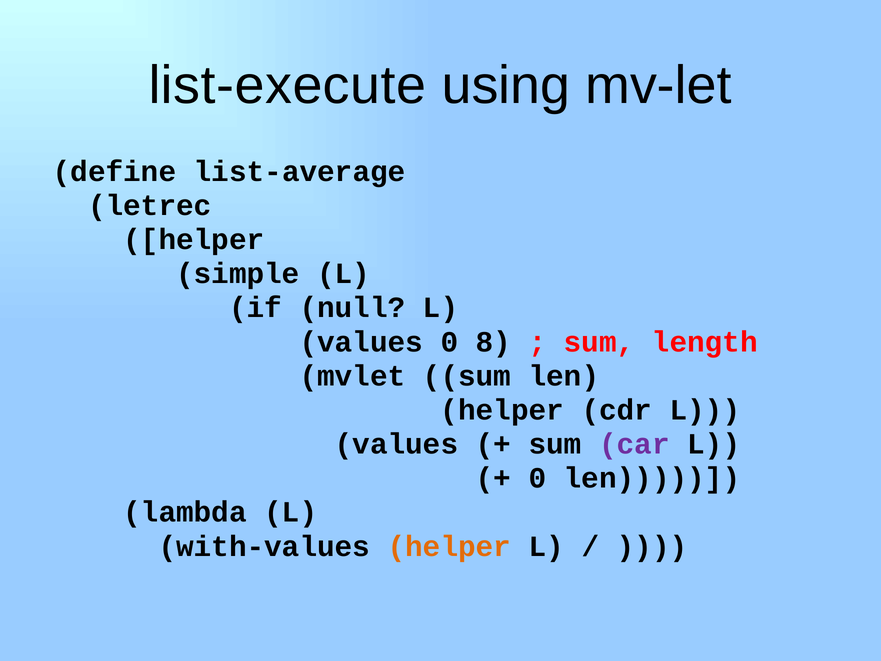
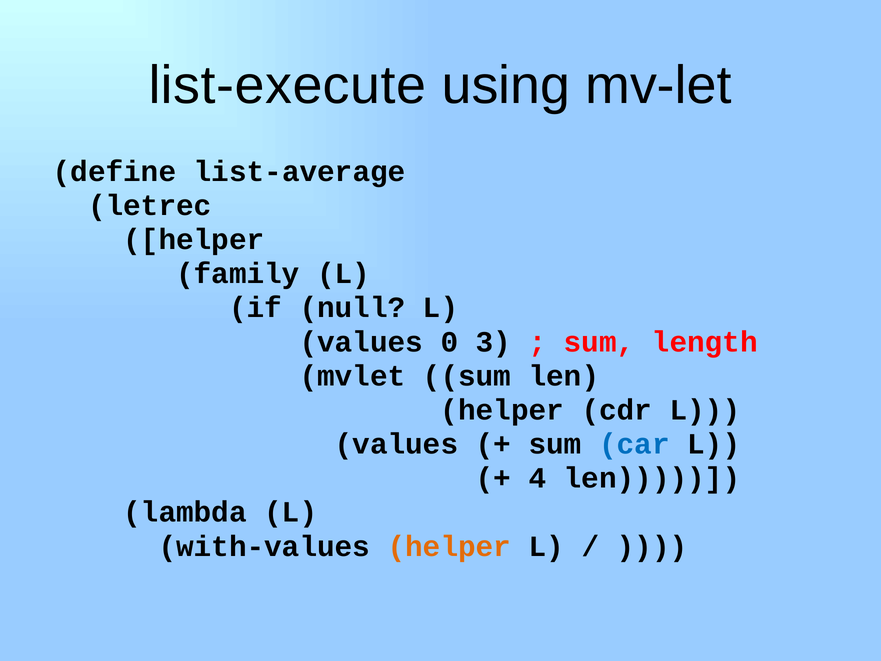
simple: simple -> family
8: 8 -> 3
car colour: purple -> blue
0 at (537, 478): 0 -> 4
